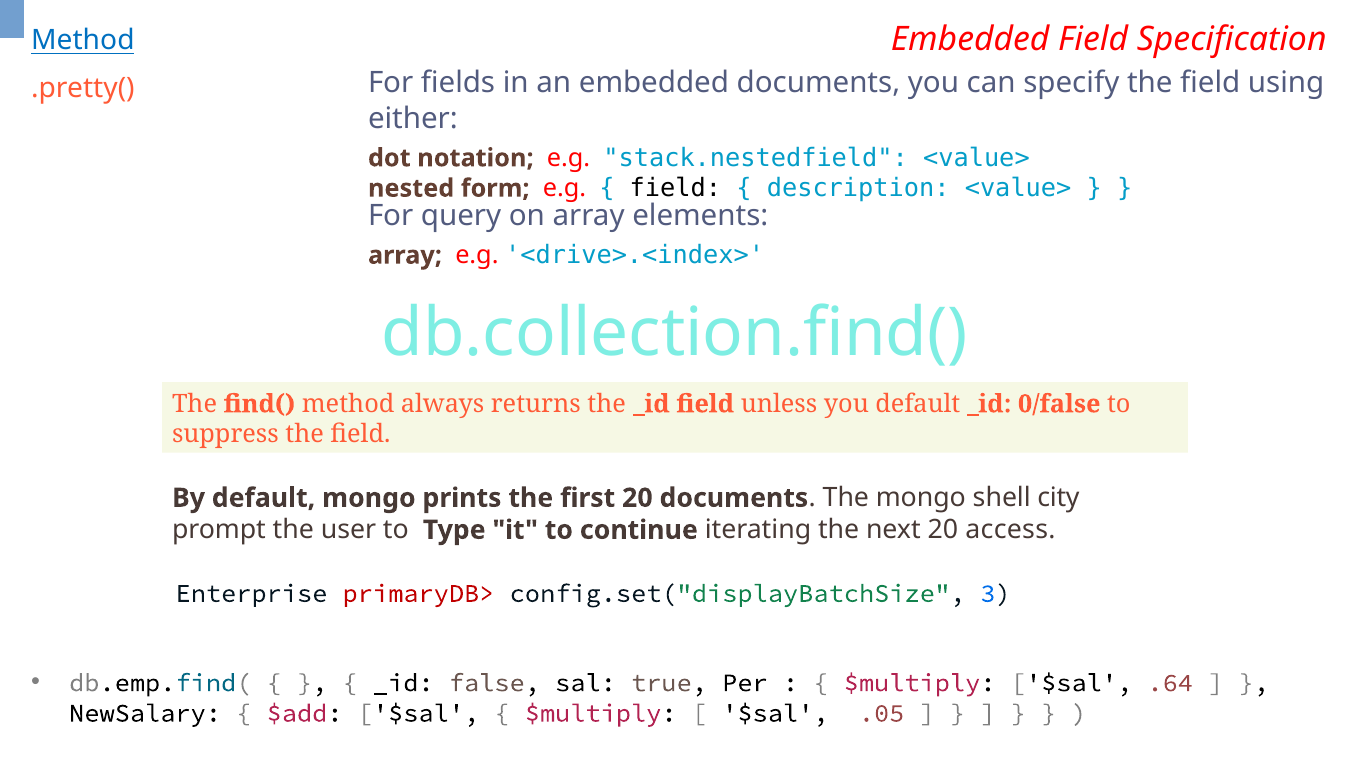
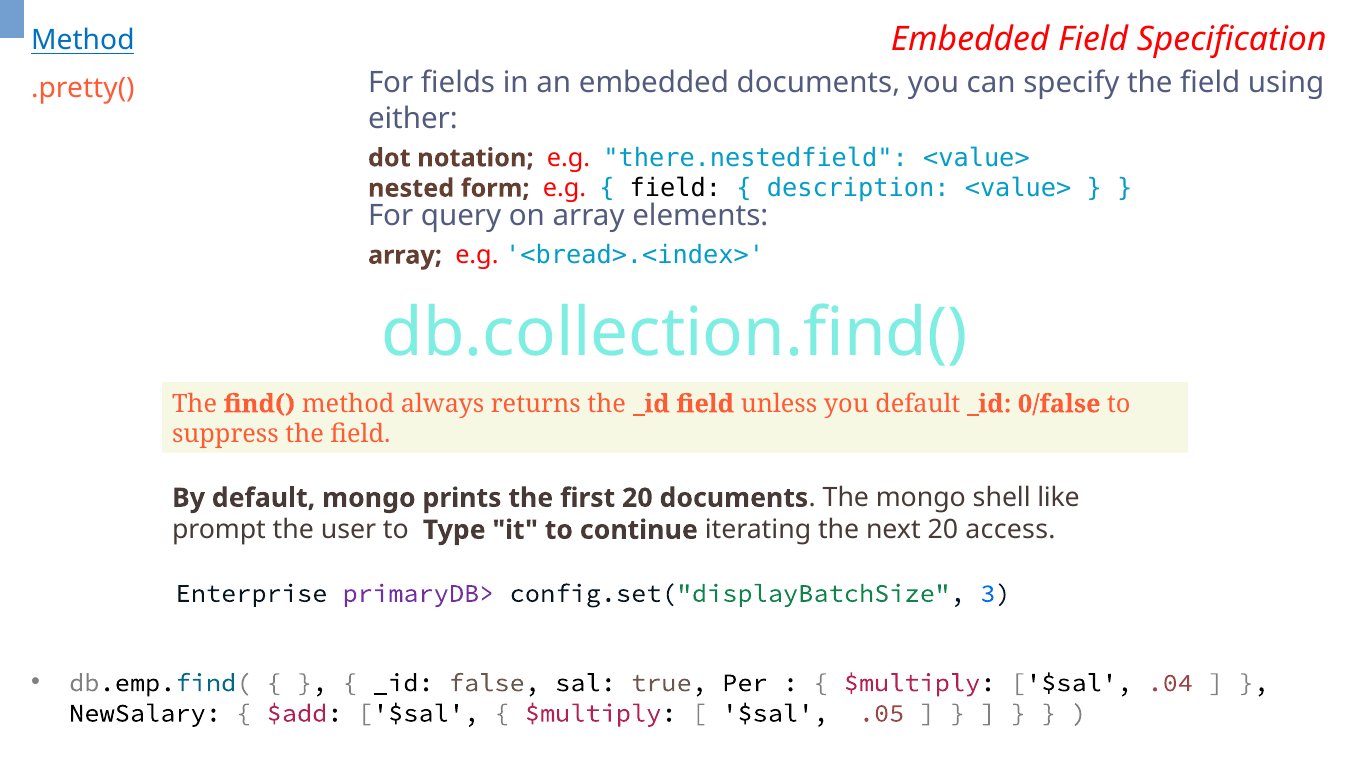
stack.nestedfield: stack.nestedfield -> there.nestedfield
<drive>.<index>: <drive>.<index> -> <bread>.<index>
city: city -> like
primaryDB> colour: red -> purple
.64: .64 -> .04
